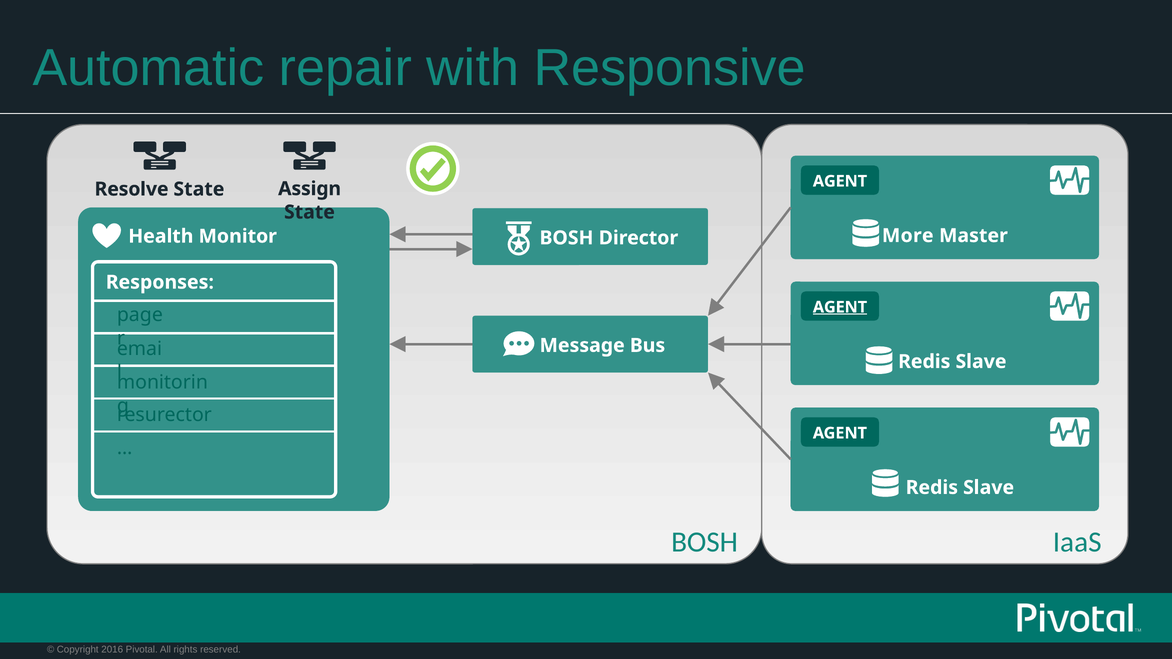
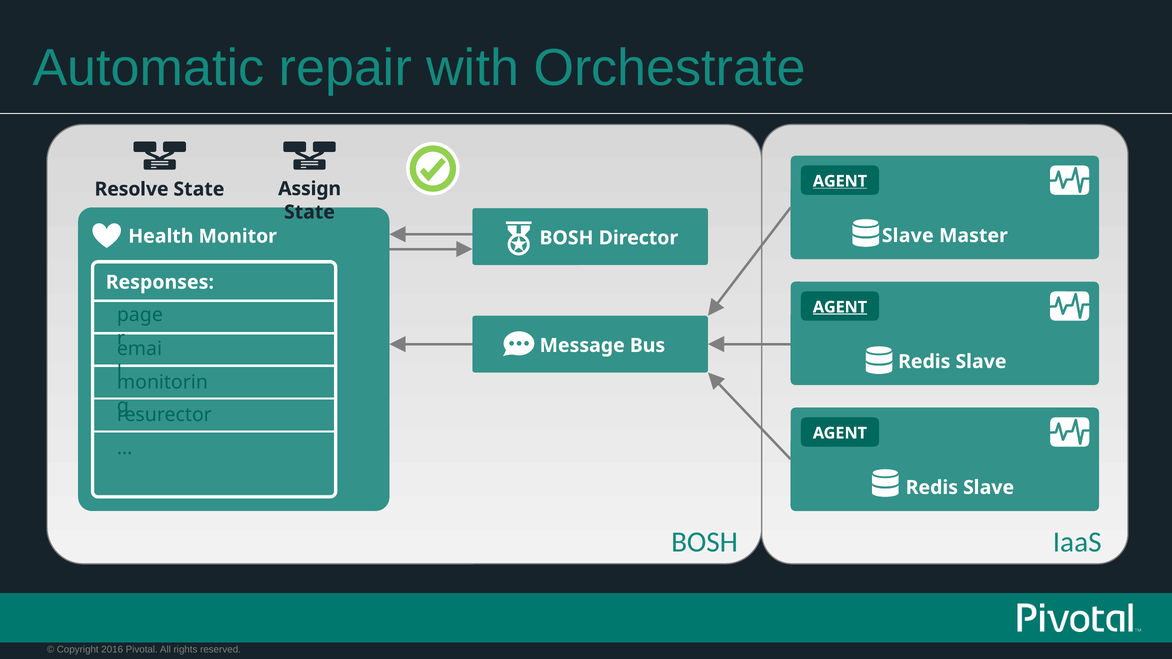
Responsive: Responsive -> Orchestrate
AGENT at (840, 181) underline: none -> present
More at (908, 236): More -> Slave
